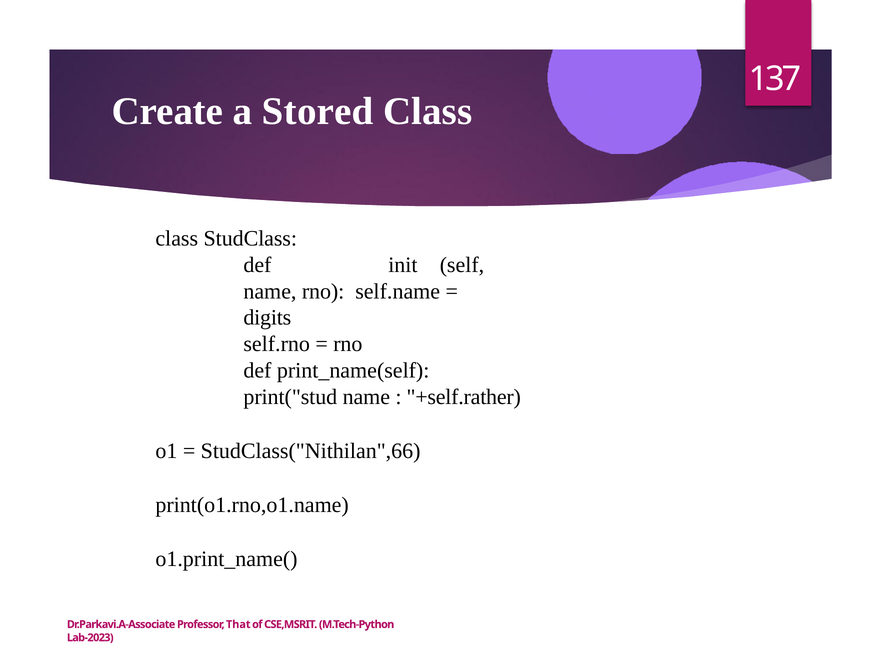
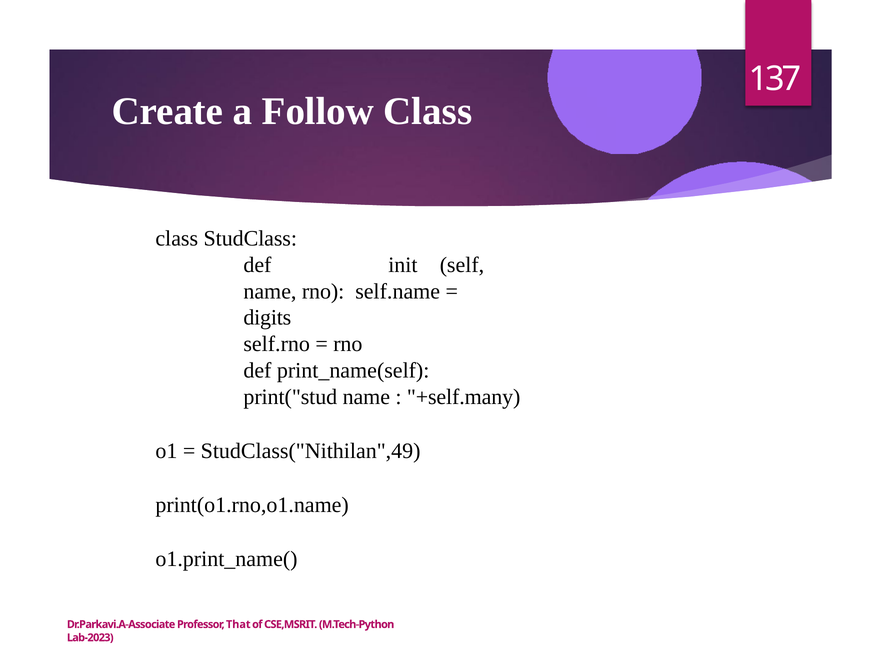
Stored: Stored -> Follow
+self.rather: +self.rather -> +self.many
StudClass("Nithilan",66: StudClass("Nithilan",66 -> StudClass("Nithilan",49
